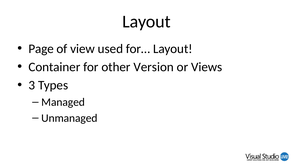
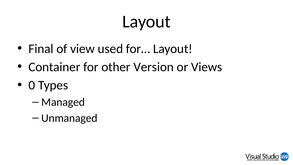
Page: Page -> Final
3: 3 -> 0
